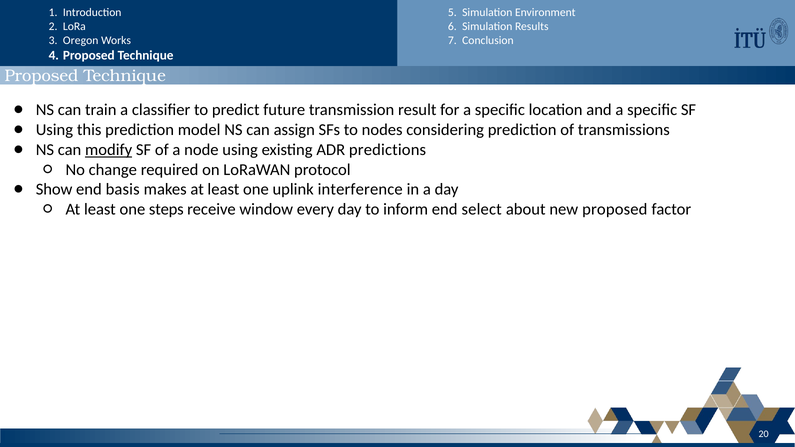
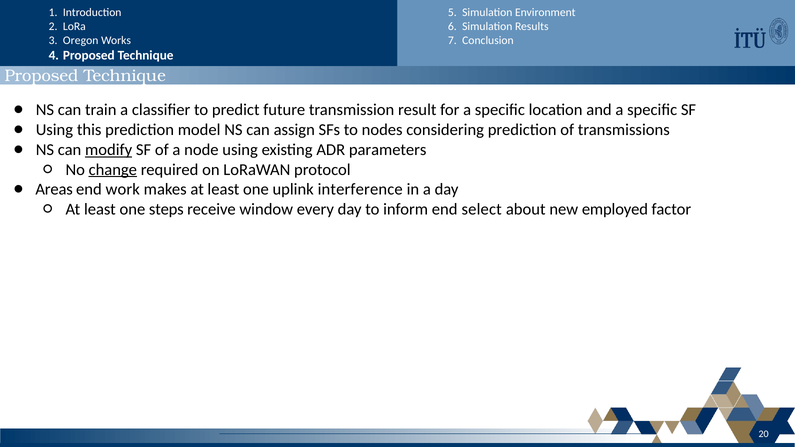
predictions: predictions -> parameters
change underline: none -> present
Show: Show -> Areas
basis: basis -> work
new proposed: proposed -> employed
